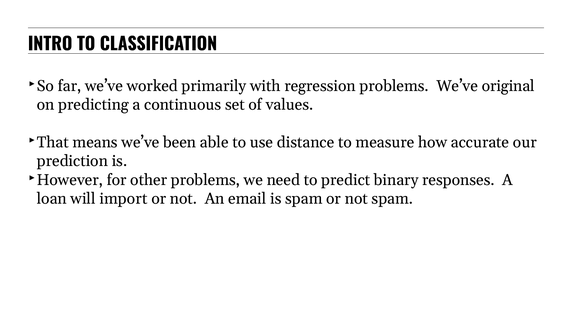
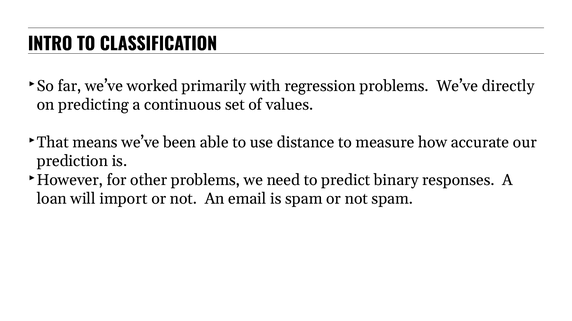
original: original -> directly
